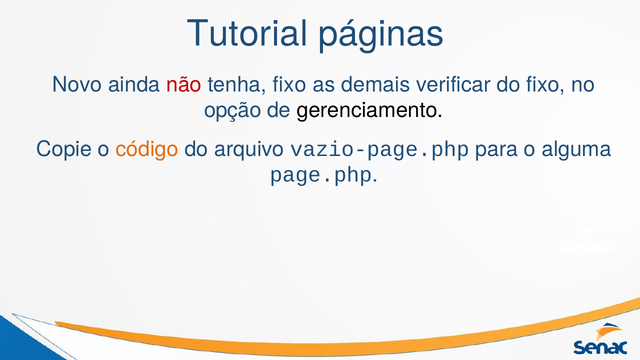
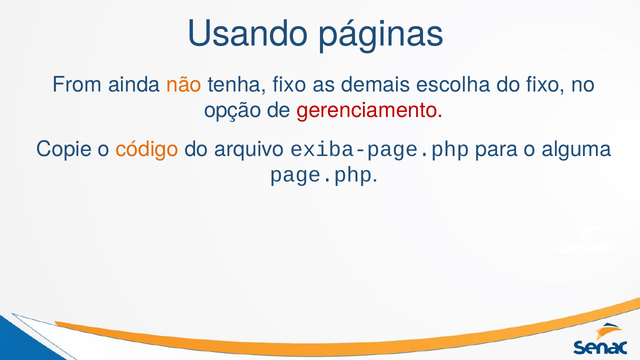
Tutorial: Tutorial -> Usando
Novo: Novo -> From
não colour: red -> orange
verificar: verificar -> escolha
gerenciamento colour: black -> red
vazio-page.php: vazio-page.php -> exiba-page.php
